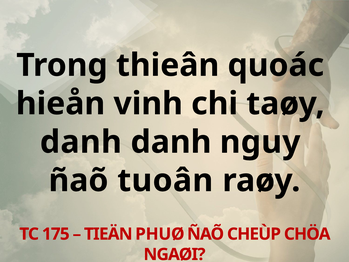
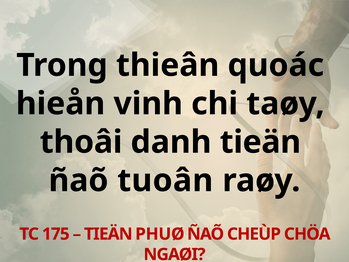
danh at (81, 142): danh -> thoâi
danh nguy: nguy -> tieän
